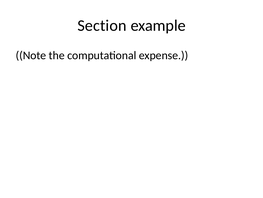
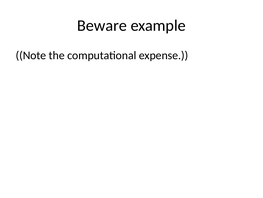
Section: Section -> Beware
